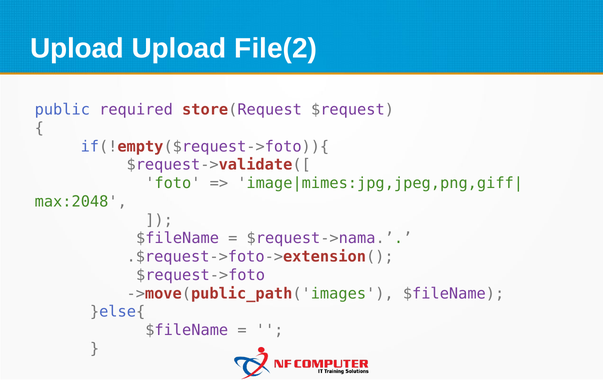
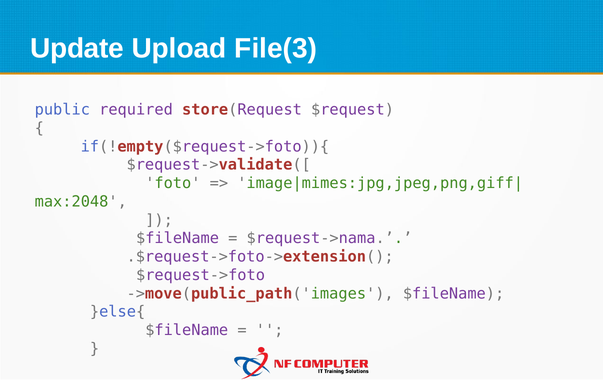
Upload at (77, 49): Upload -> Update
File(2: File(2 -> File(3
